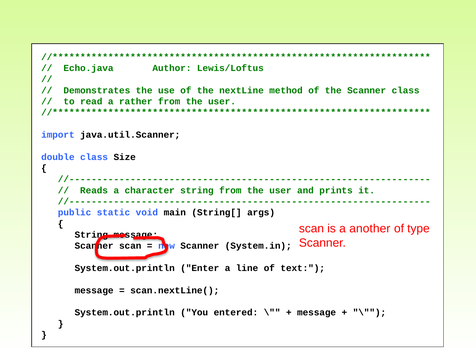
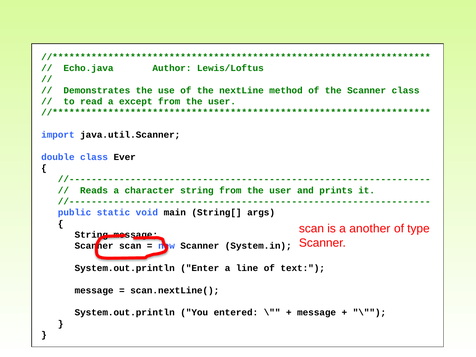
rather: rather -> except
Size: Size -> Ever
